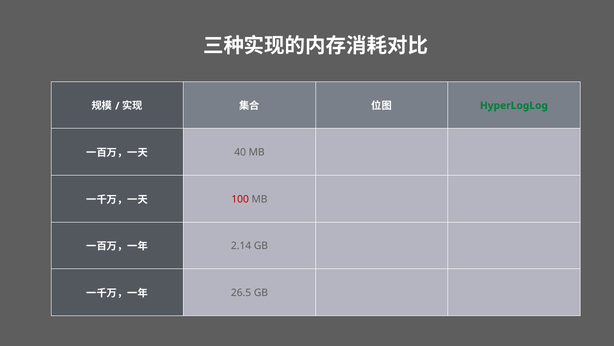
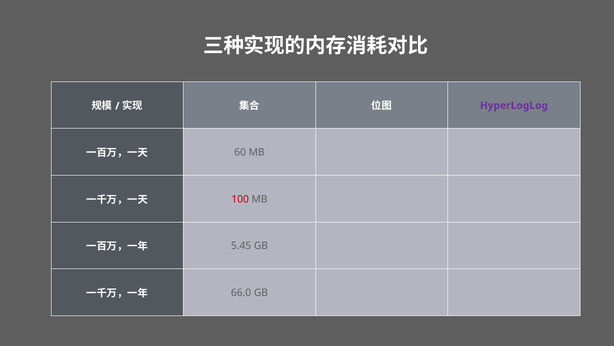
HyperLogLog colour: green -> purple
40: 40 -> 60
2.14: 2.14 -> 5.45
26.5: 26.5 -> 66.0
